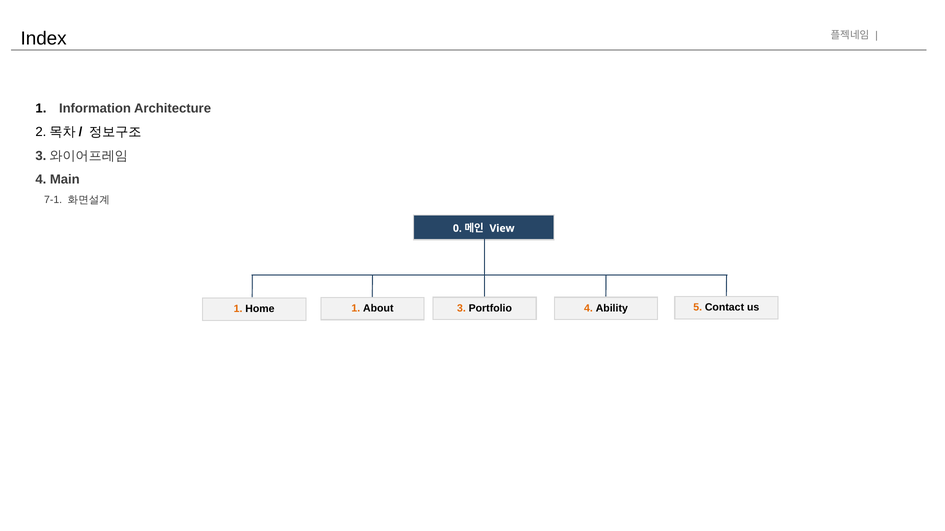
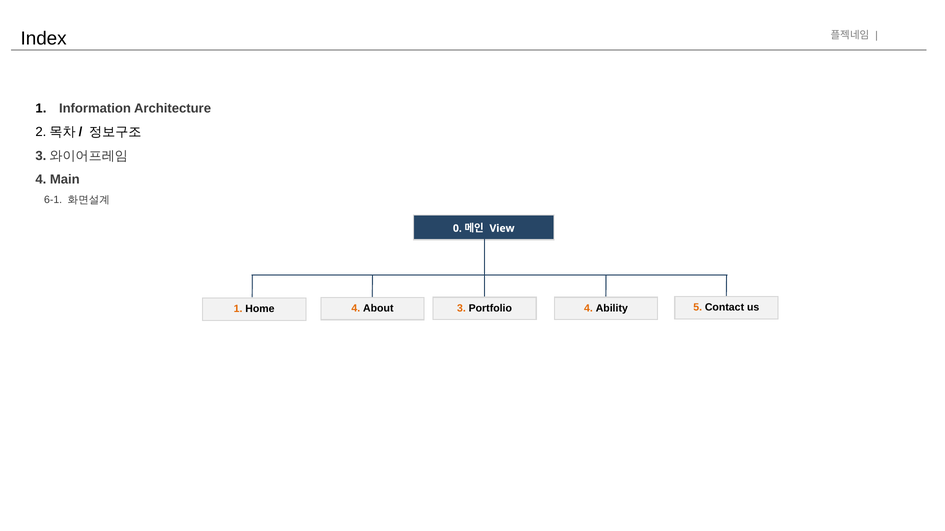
7-1: 7-1 -> 6-1
Home 1: 1 -> 4
